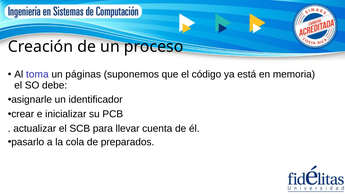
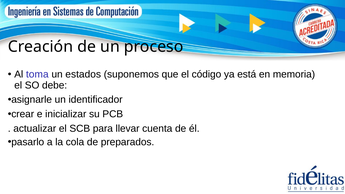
páginas: páginas -> estados
